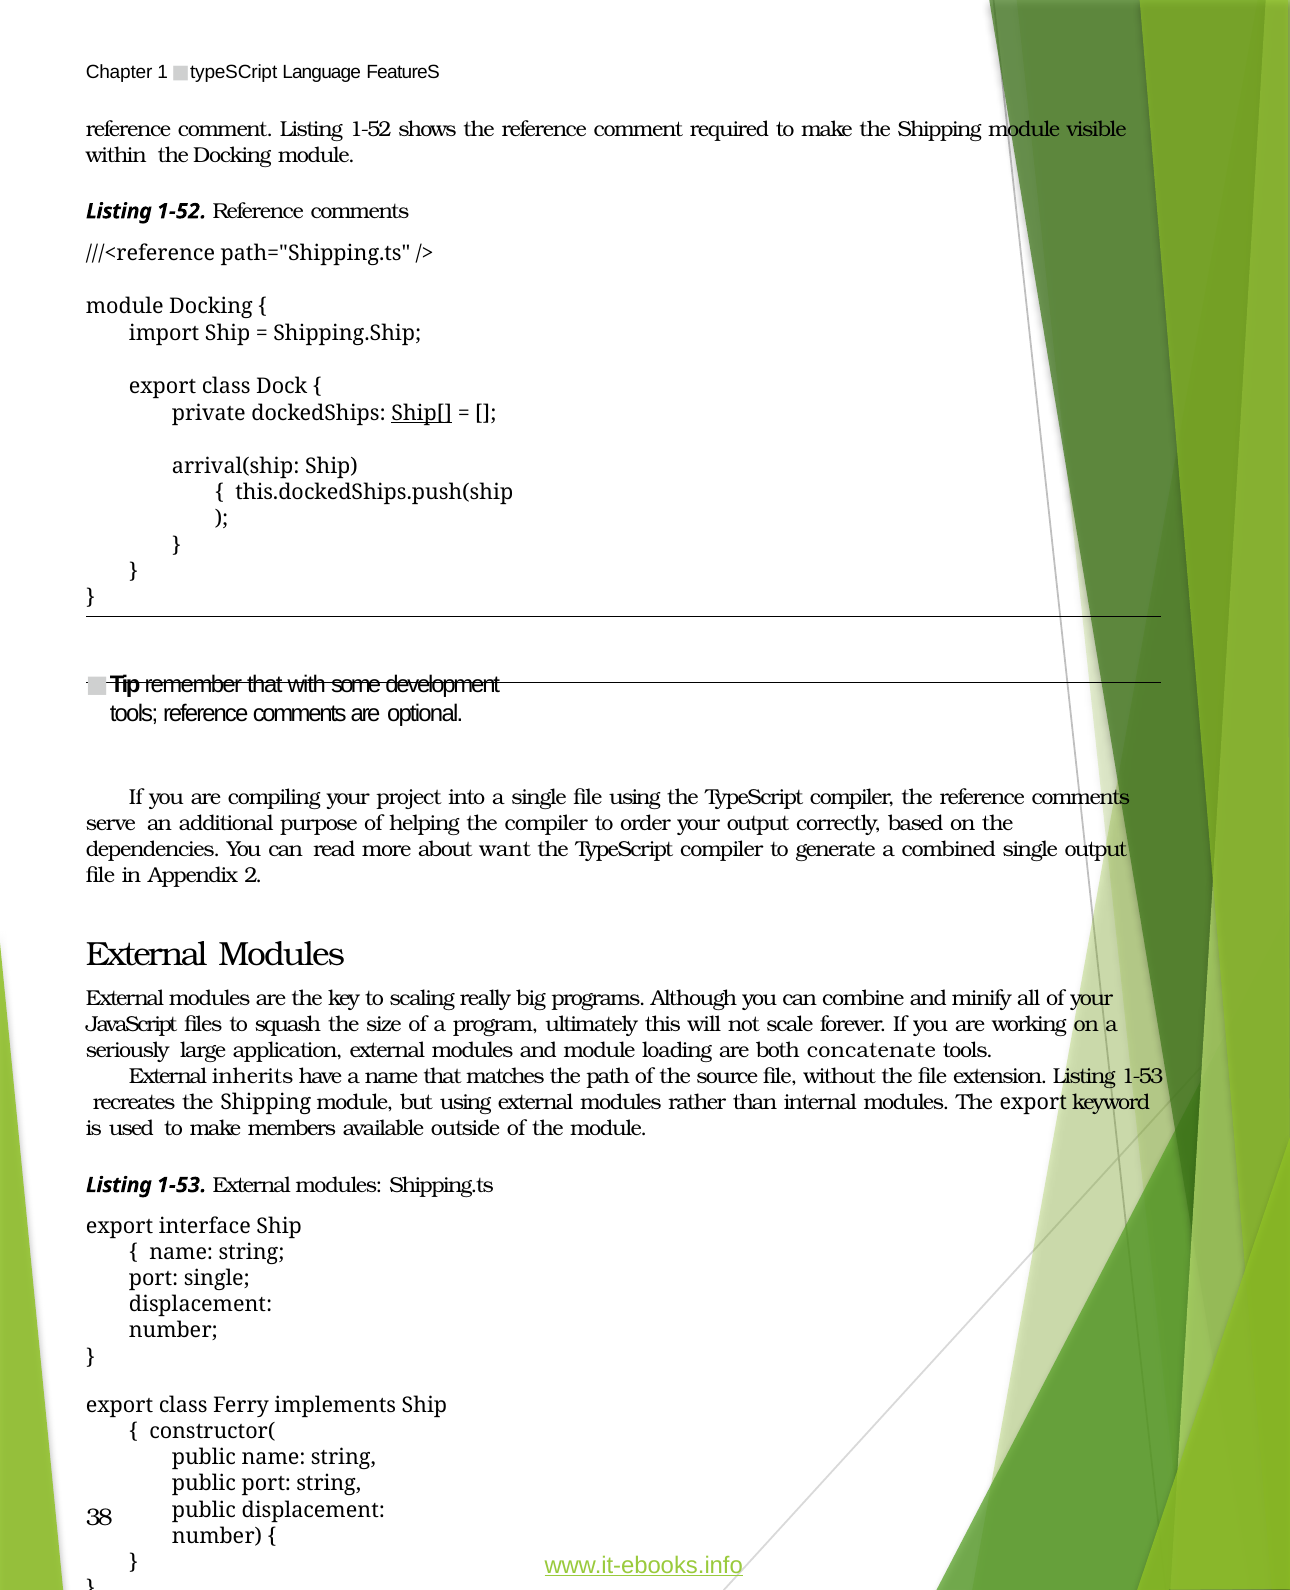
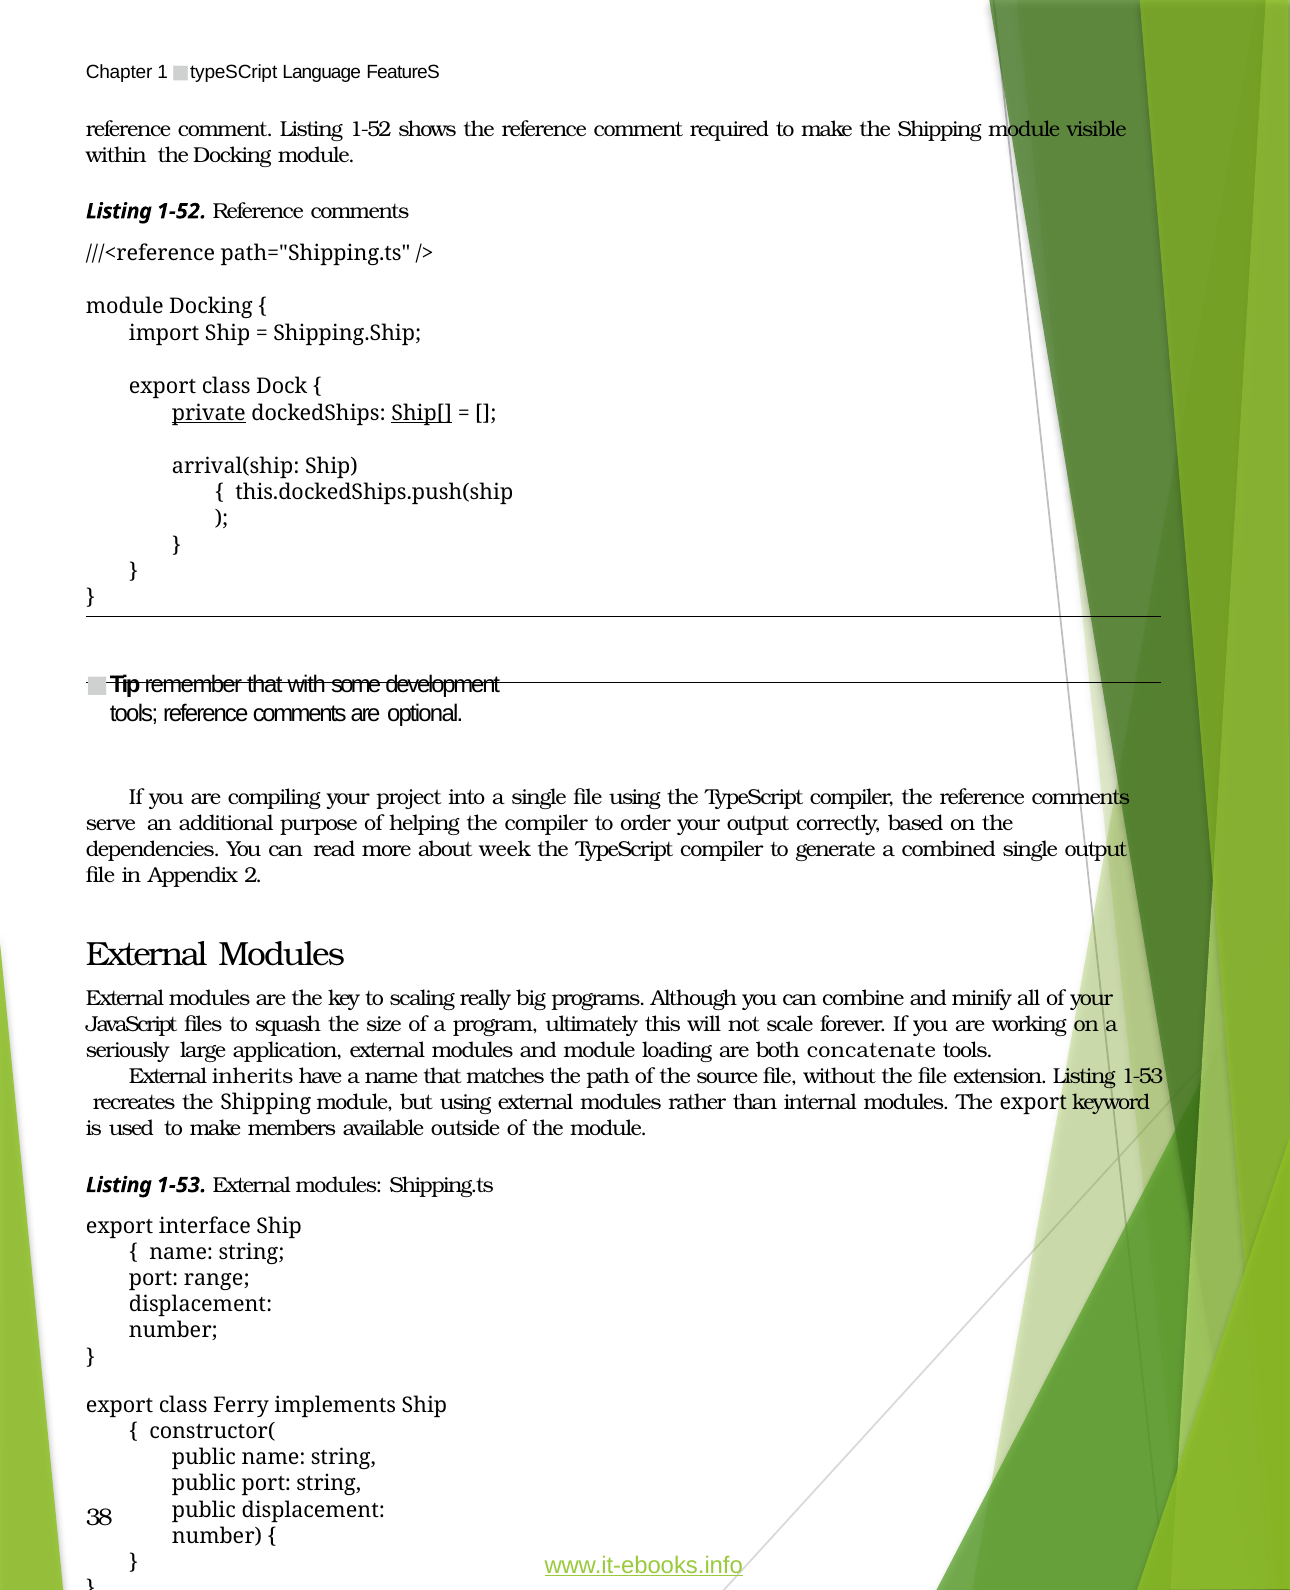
private underline: none -> present
want: want -> week
port single: single -> range
